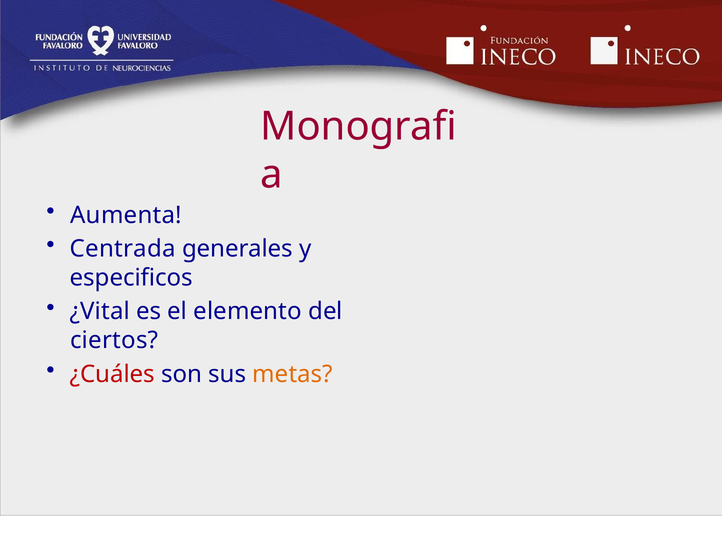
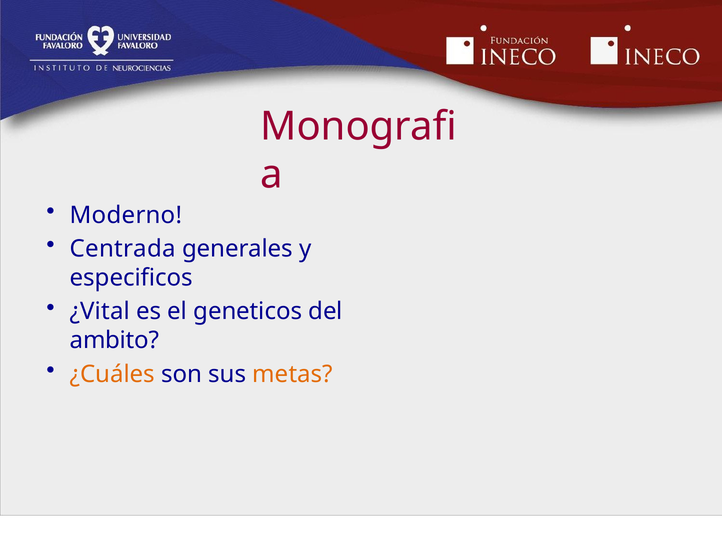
Aumenta: Aumenta -> Moderno
elemento: elemento -> geneticos
ciertos: ciertos -> ambito
¿Cuáles colour: red -> orange
